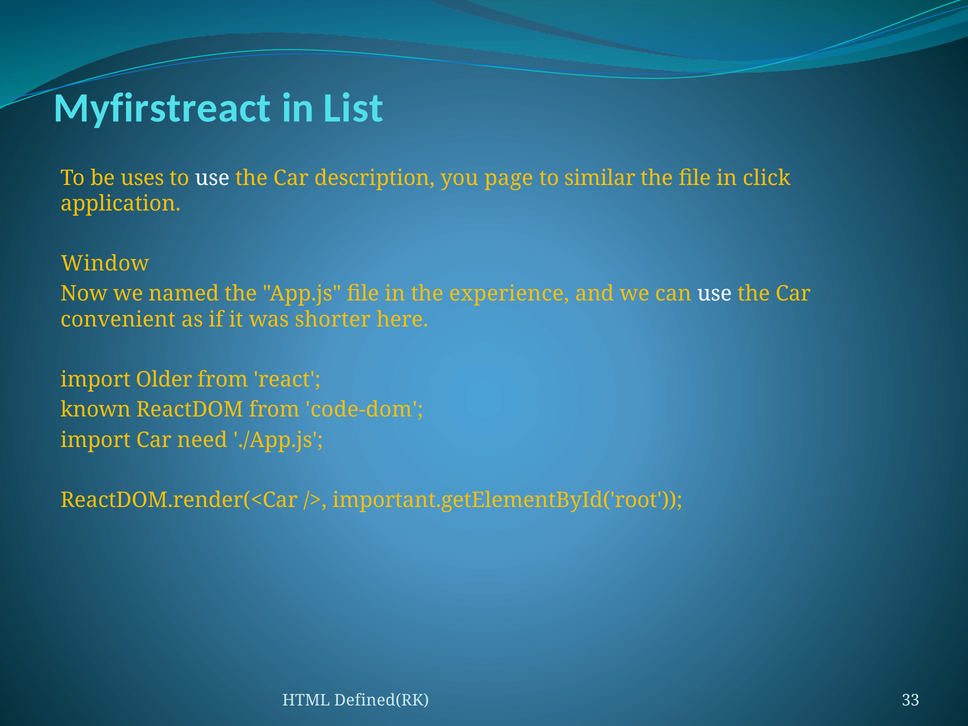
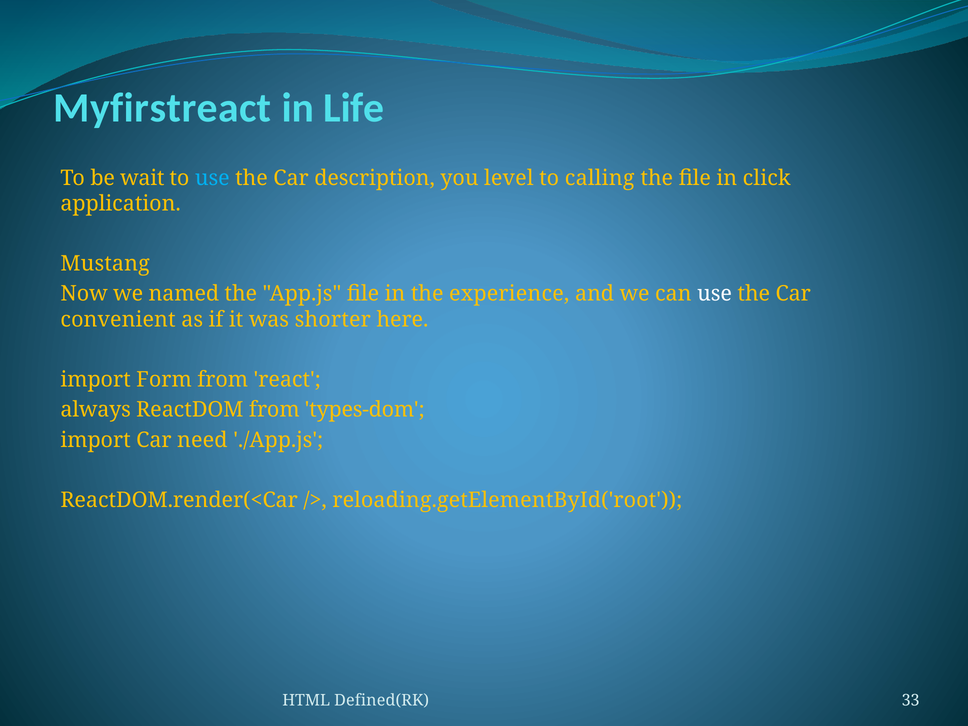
List: List -> Life
uses: uses -> wait
use at (212, 178) colour: white -> light blue
page: page -> level
similar: similar -> calling
Window: Window -> Mustang
Older: Older -> Form
known: known -> always
code-dom: code-dom -> types-dom
important.getElementById('root: important.getElementById('root -> reloading.getElementById('root
